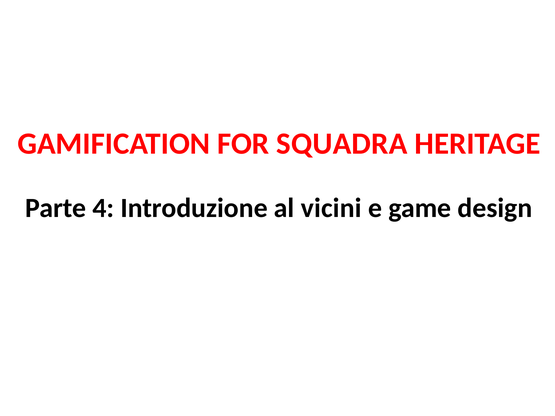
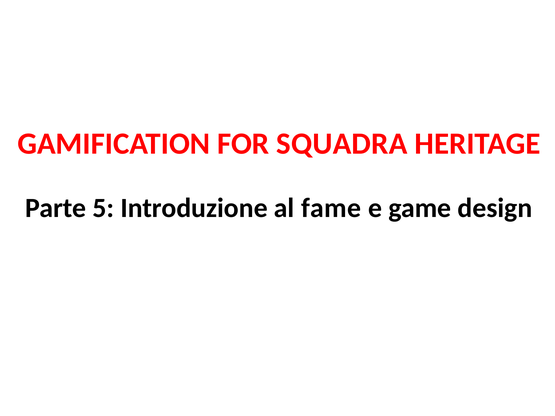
4: 4 -> 5
vicini: vicini -> fame
